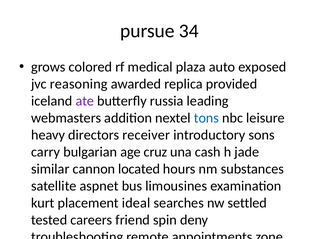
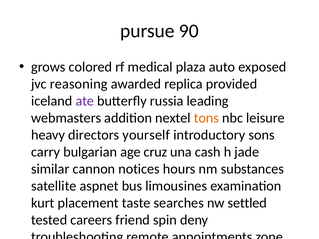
34: 34 -> 90
tons colour: blue -> orange
receiver: receiver -> yourself
located: located -> notices
ideal: ideal -> taste
